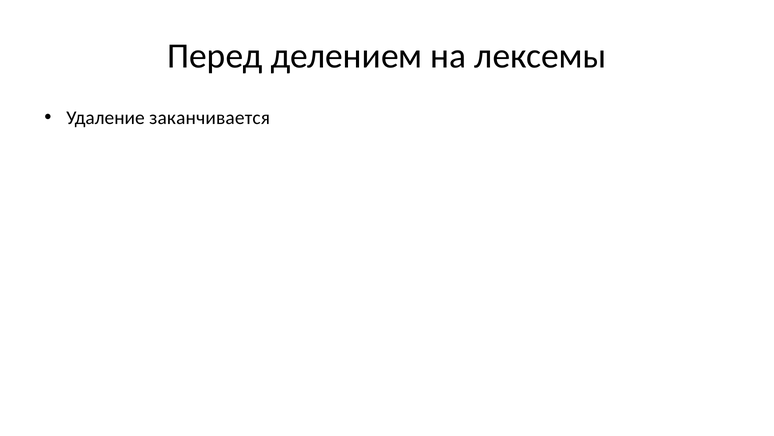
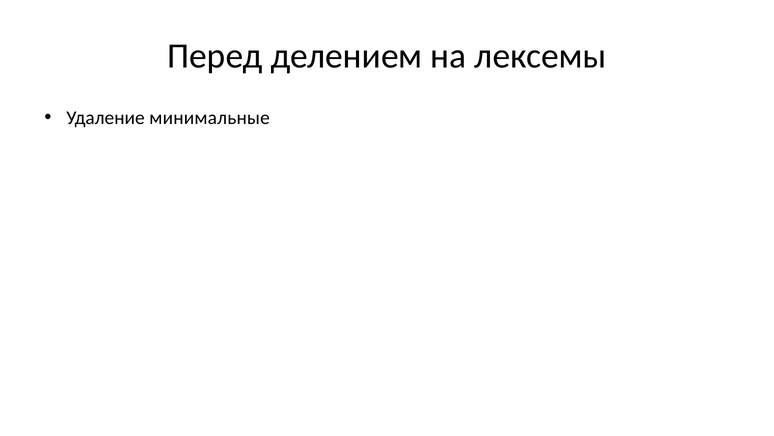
заканчивается: заканчивается -> минимальные
